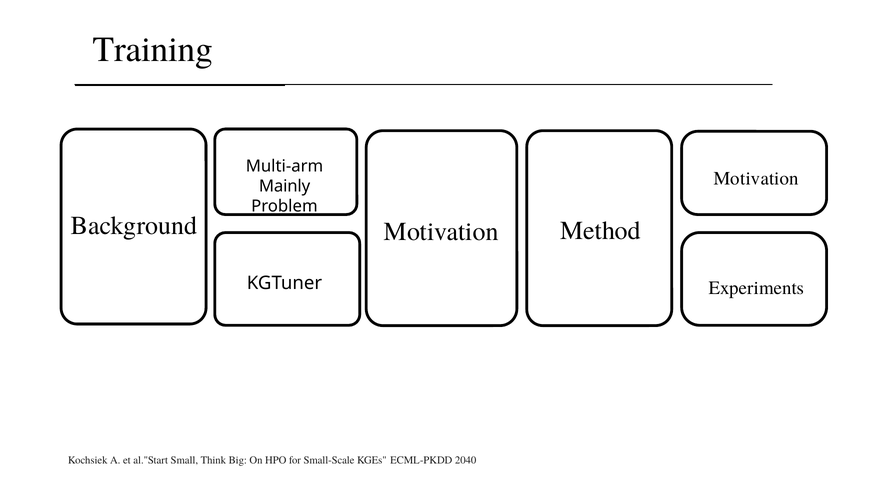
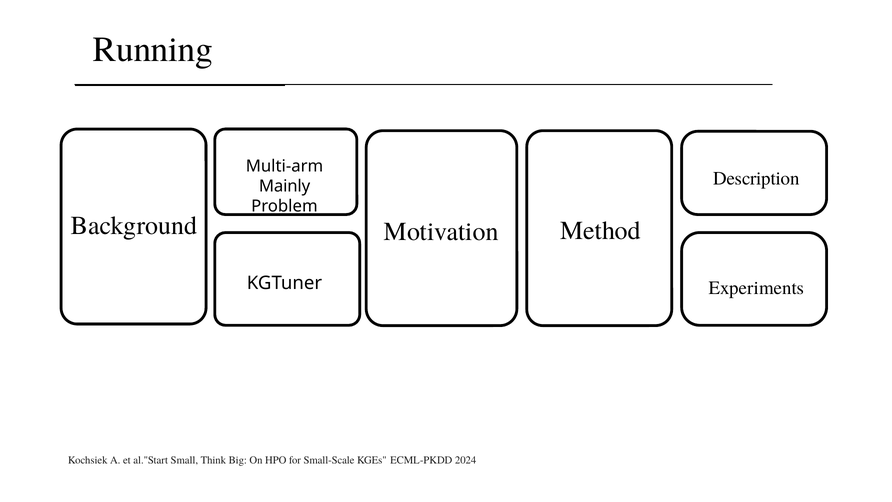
Training: Training -> Running
Motivation at (756, 179): Motivation -> Description
2040: 2040 -> 2024
